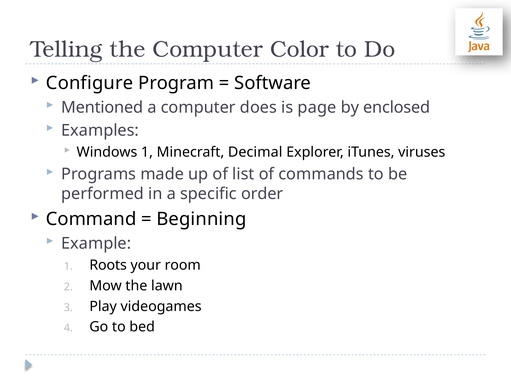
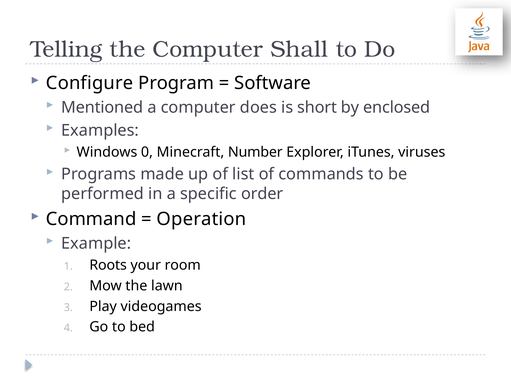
Color: Color -> Shall
page: page -> short
Windows 1: 1 -> 0
Decimal: Decimal -> Number
Beginning: Beginning -> Operation
